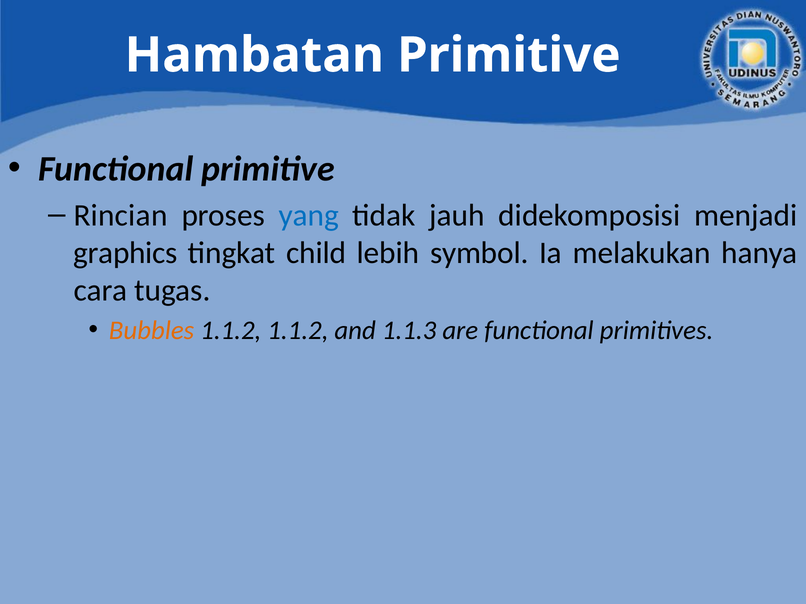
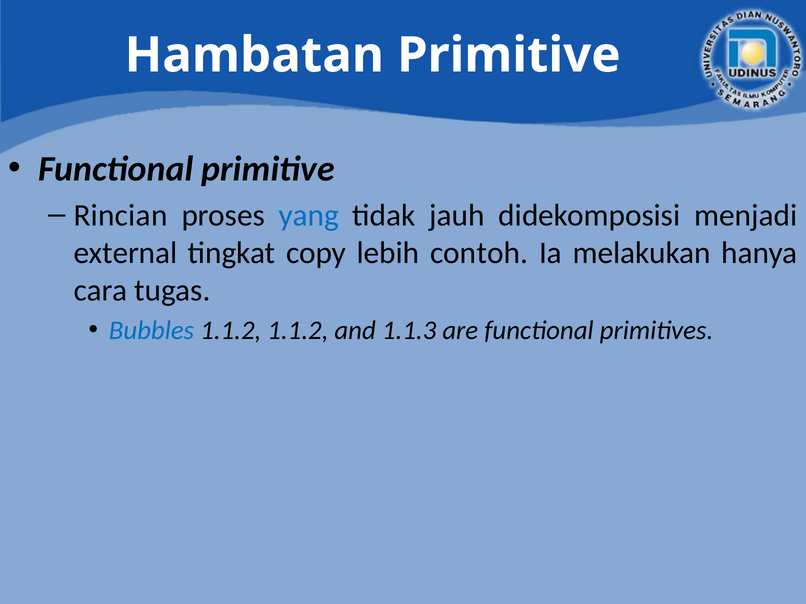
graphics: graphics -> external
child: child -> copy
symbol: symbol -> contoh
Bubbles colour: orange -> blue
